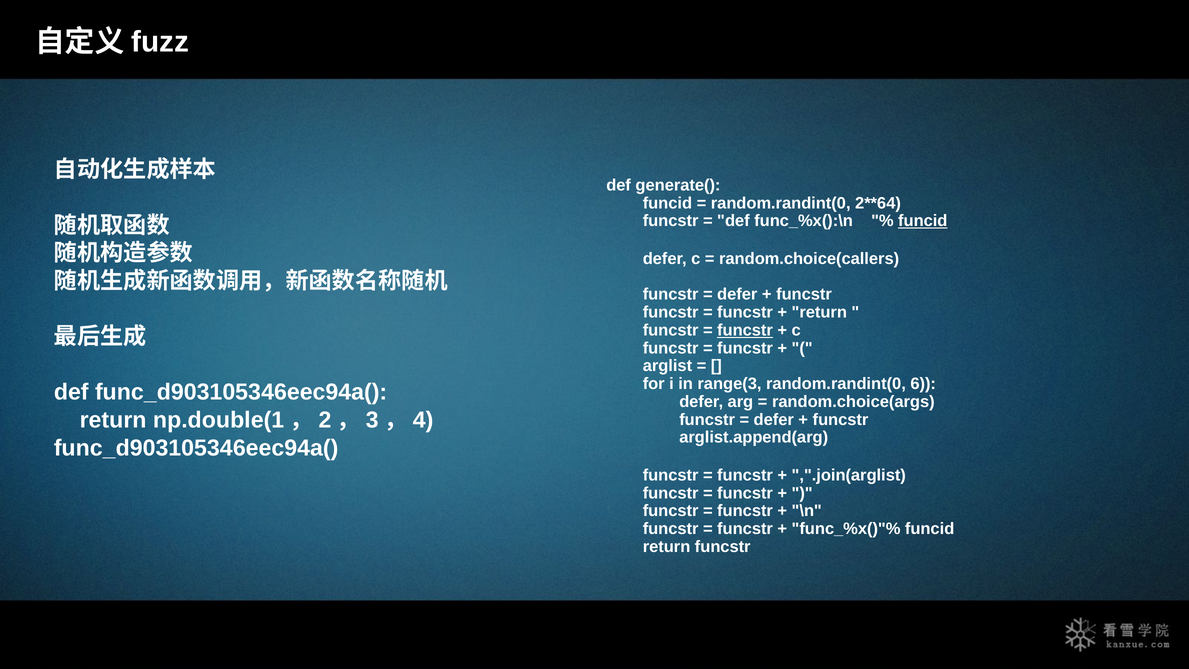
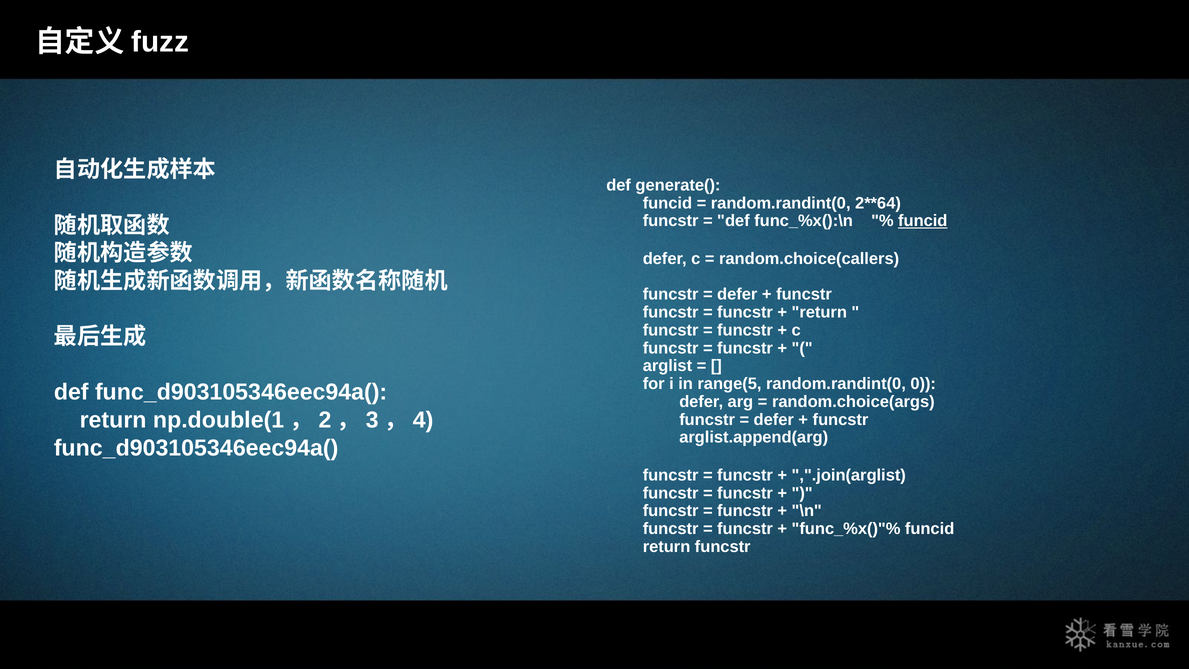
funcstr at (745, 330) underline: present -> none
range(3: range(3 -> range(5
6: 6 -> 0
